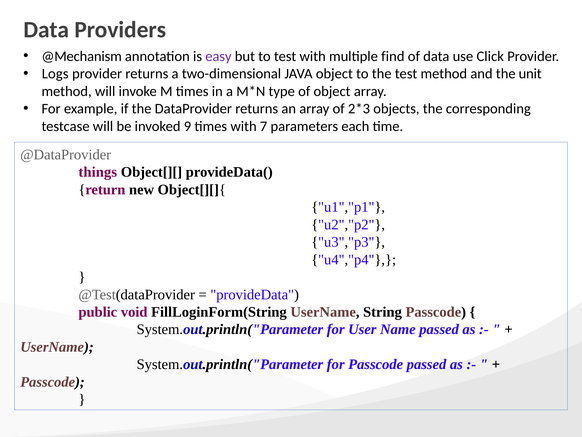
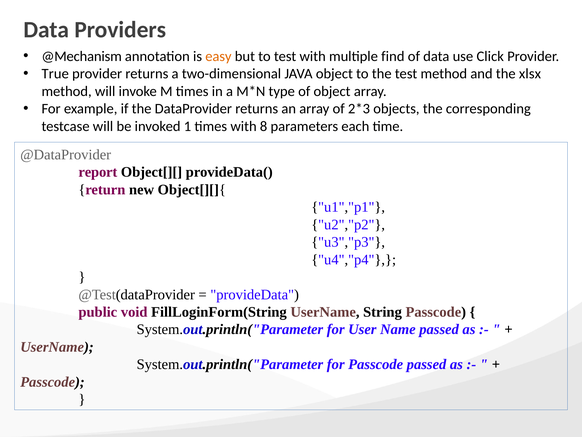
easy colour: purple -> orange
Logs: Logs -> True
unit: unit -> xlsx
9: 9 -> 1
7: 7 -> 8
things: things -> report
